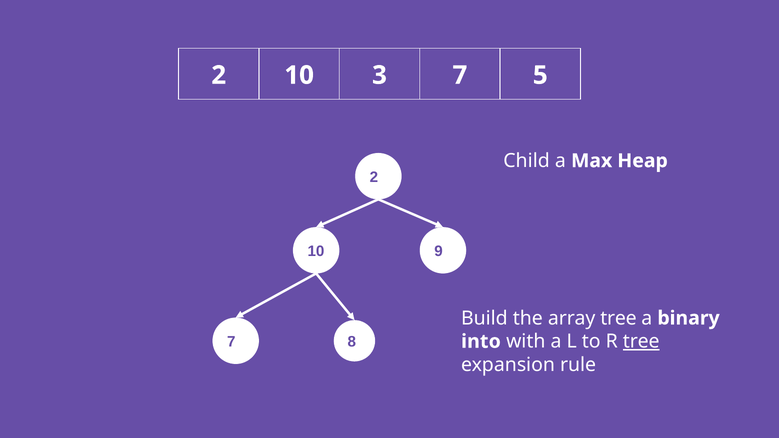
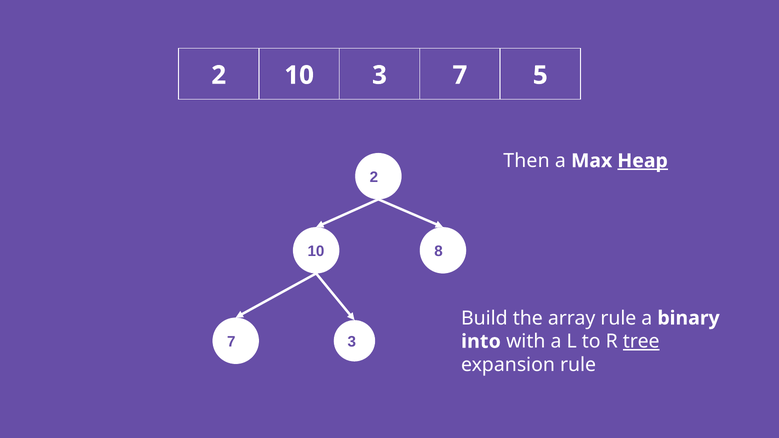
Child: Child -> Then
Heap underline: none -> present
9: 9 -> 8
array tree: tree -> rule
7 8: 8 -> 3
